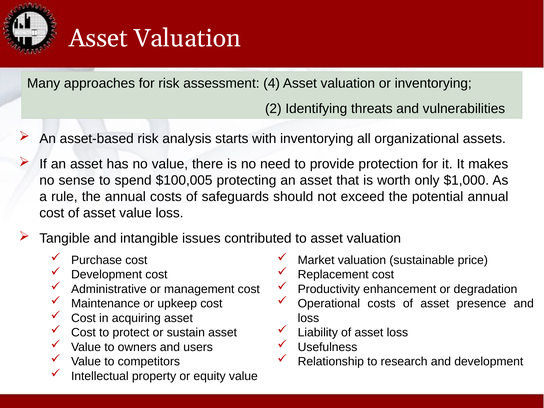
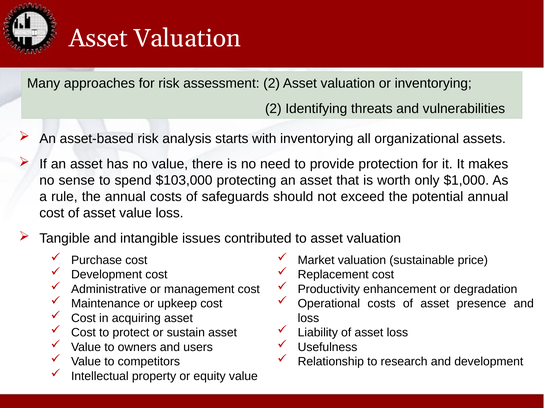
assessment 4: 4 -> 2
$100,005: $100,005 -> $103,000
